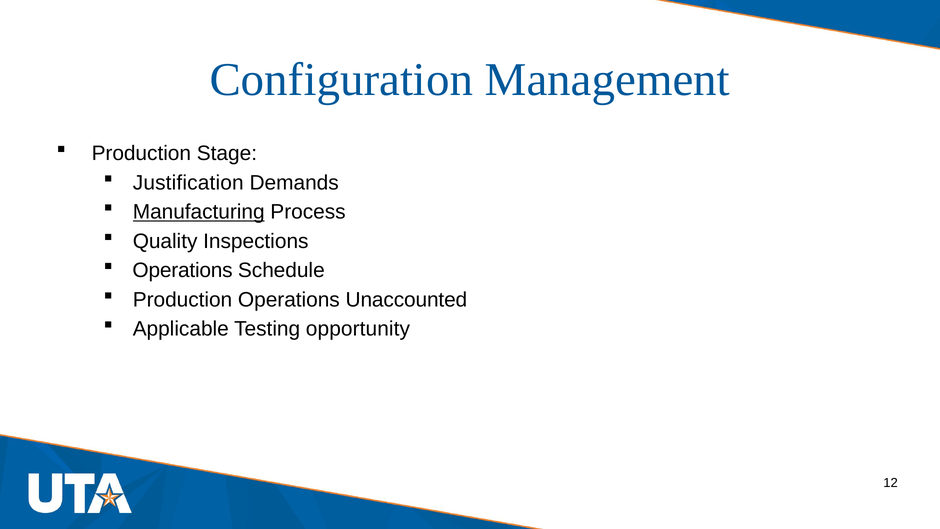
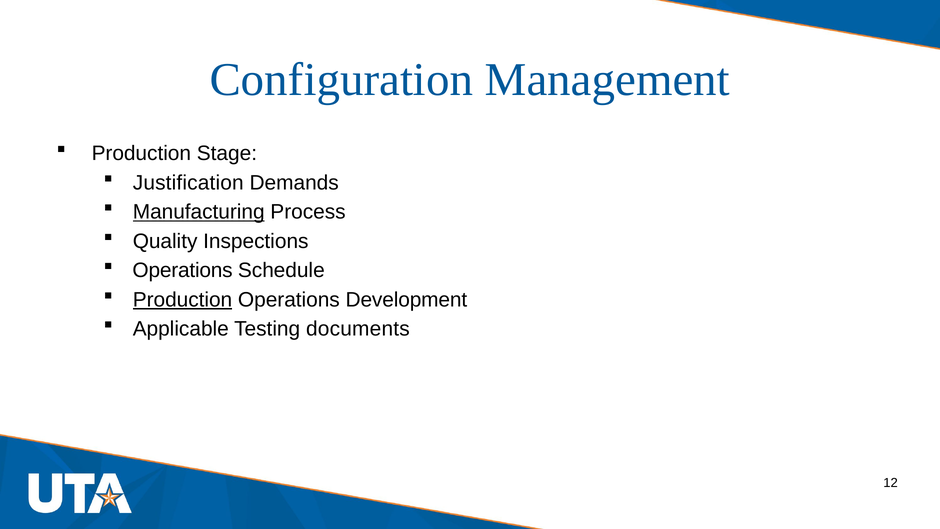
Production at (182, 300) underline: none -> present
Unaccounted: Unaccounted -> Development
opportunity: opportunity -> documents
